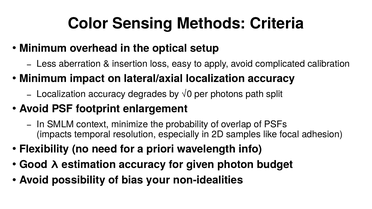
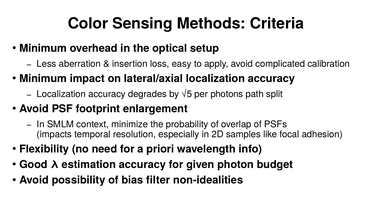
√0: √0 -> √5
your: your -> filter
